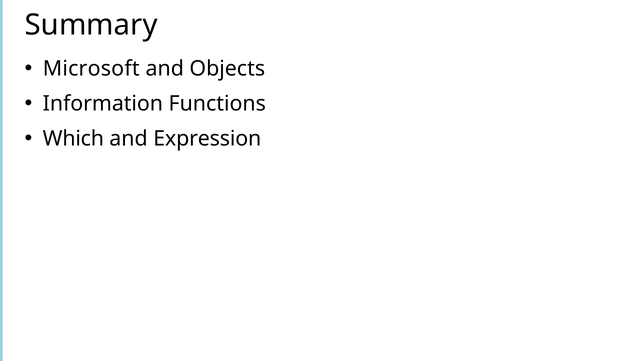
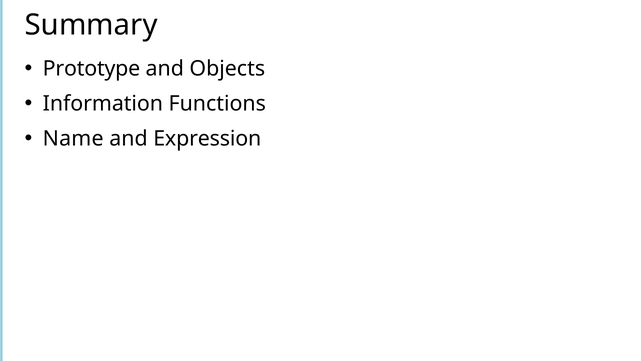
Microsoft: Microsoft -> Prototype
Which: Which -> Name
